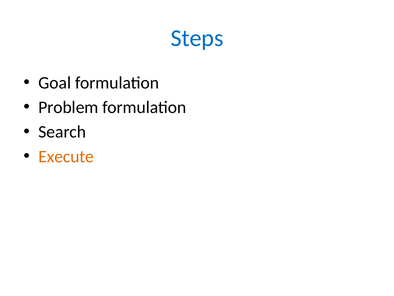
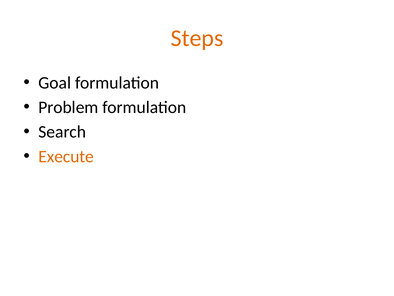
Steps colour: blue -> orange
